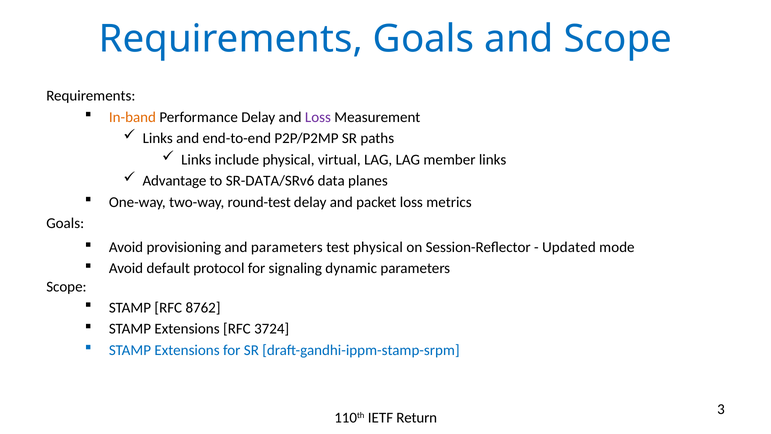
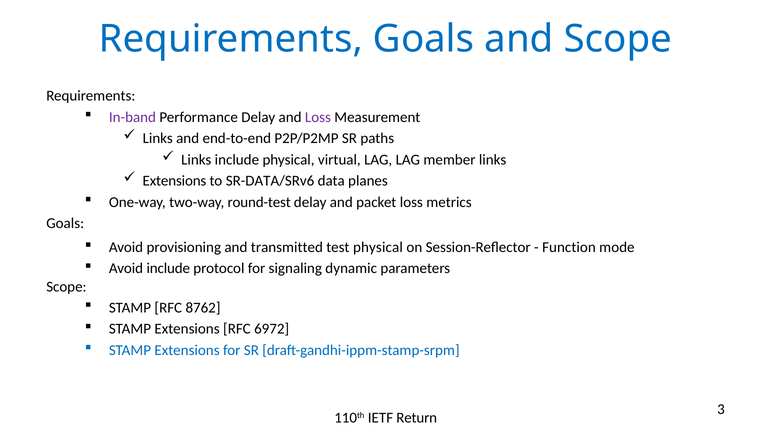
In-band colour: orange -> purple
Advantage at (174, 181): Advantage -> Extensions
and parameters: parameters -> transmitted
Updated: Updated -> Function
Avoid default: default -> include
3724: 3724 -> 6972
